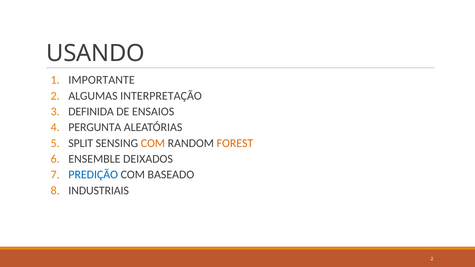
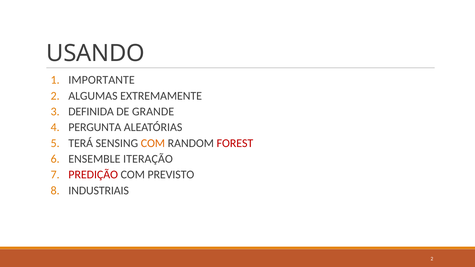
INTERPRETAÇÃO: INTERPRETAÇÃO -> EXTREMAMENTE
ENSAIOS: ENSAIOS -> GRANDE
SPLIT: SPLIT -> TERÁ
FOREST colour: orange -> red
DEIXADOS: DEIXADOS -> ITERAÇÃO
PREDIÇÃO colour: blue -> red
BASEADO: BASEADO -> PREVISTO
